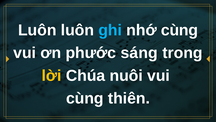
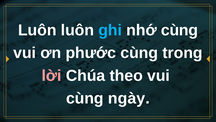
phước sáng: sáng -> cùng
lời colour: yellow -> pink
nuôi: nuôi -> theo
thiên: thiên -> ngày
